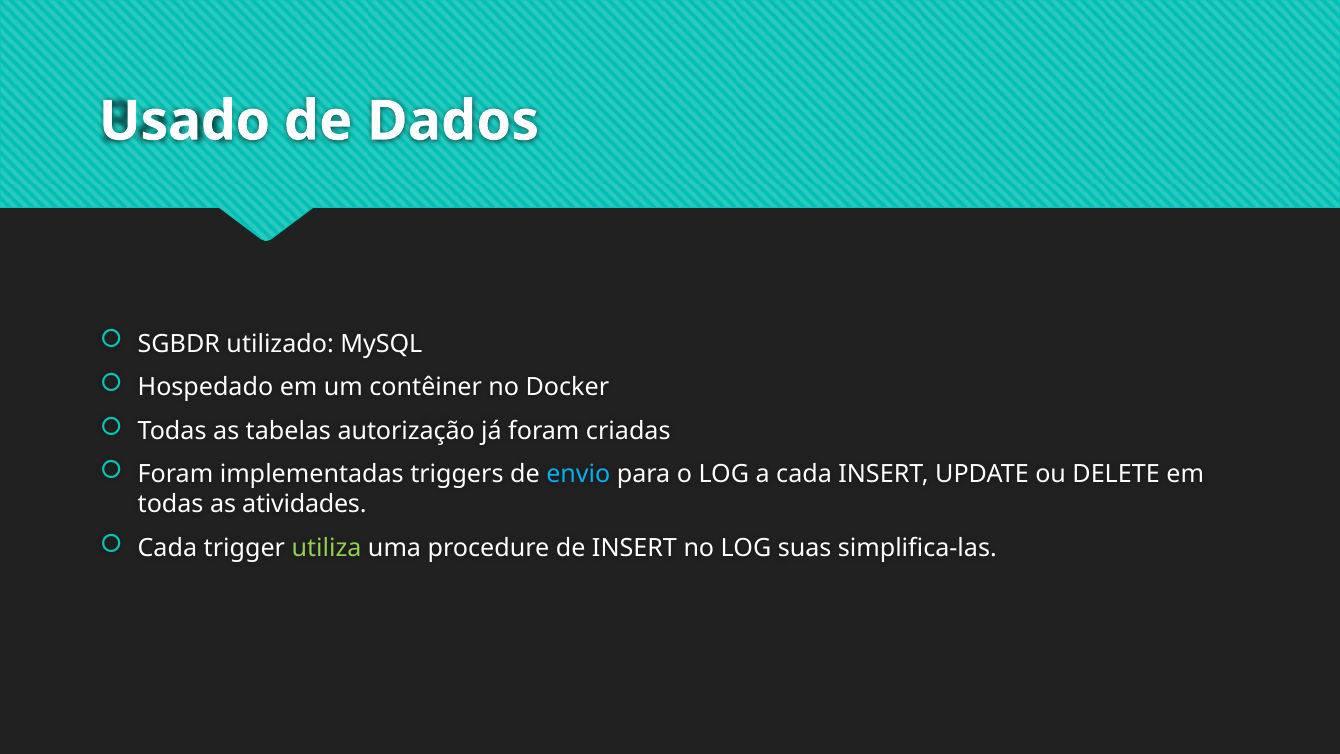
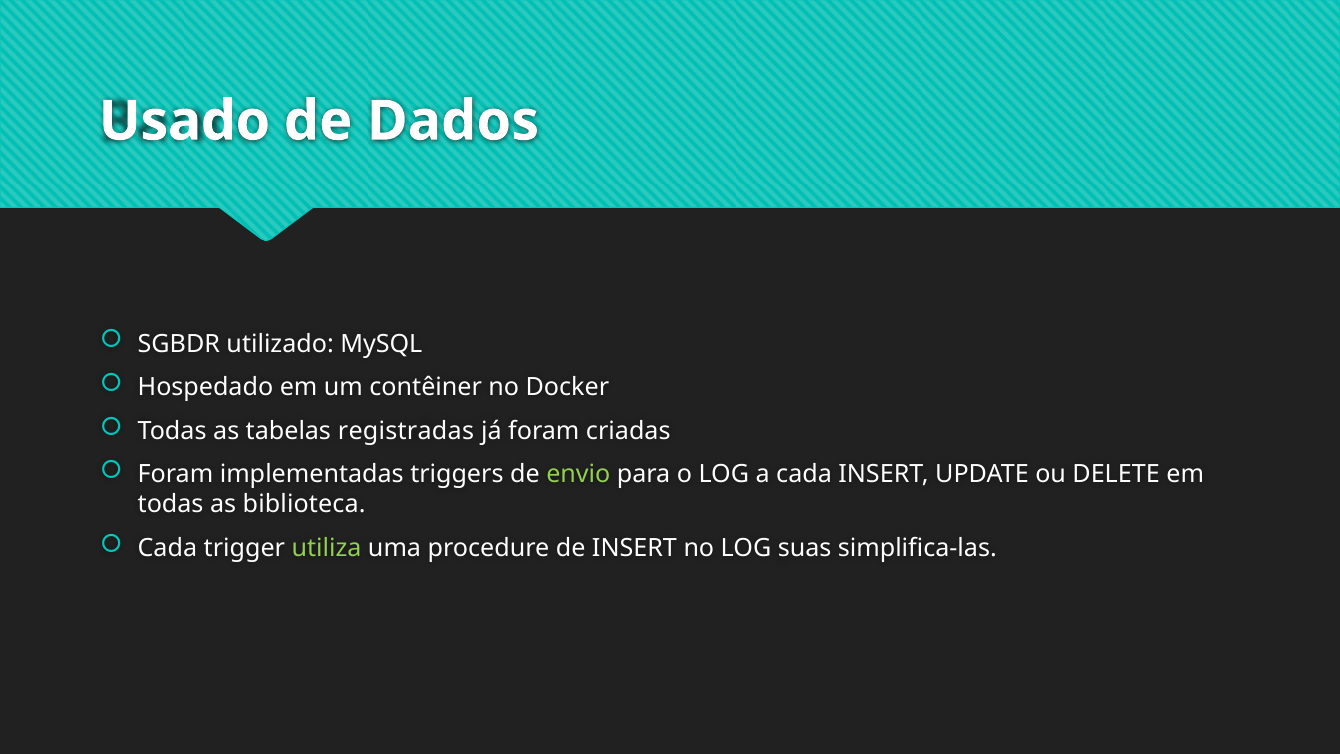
autorização: autorização -> registradas
envio colour: light blue -> light green
atividades: atividades -> biblioteca
